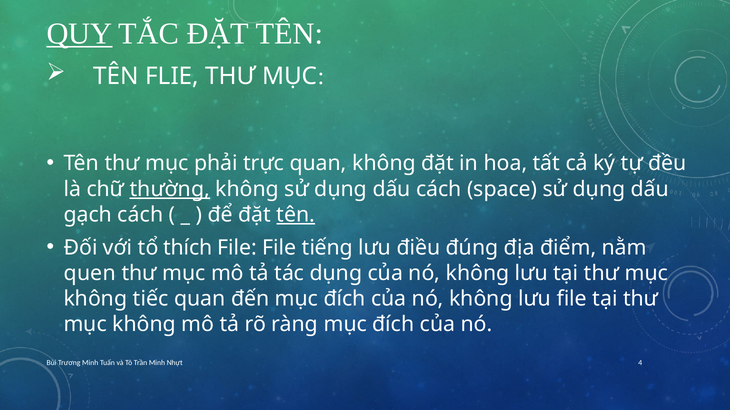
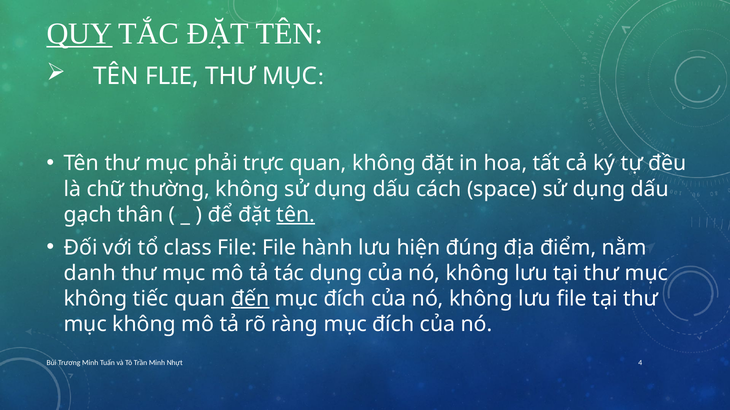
thường underline: present -> none
gạch cách: cách -> thân
thích: thích -> class
tiếng: tiếng -> hành
điều: điều -> hiện
quen: quen -> danh
đến underline: none -> present
